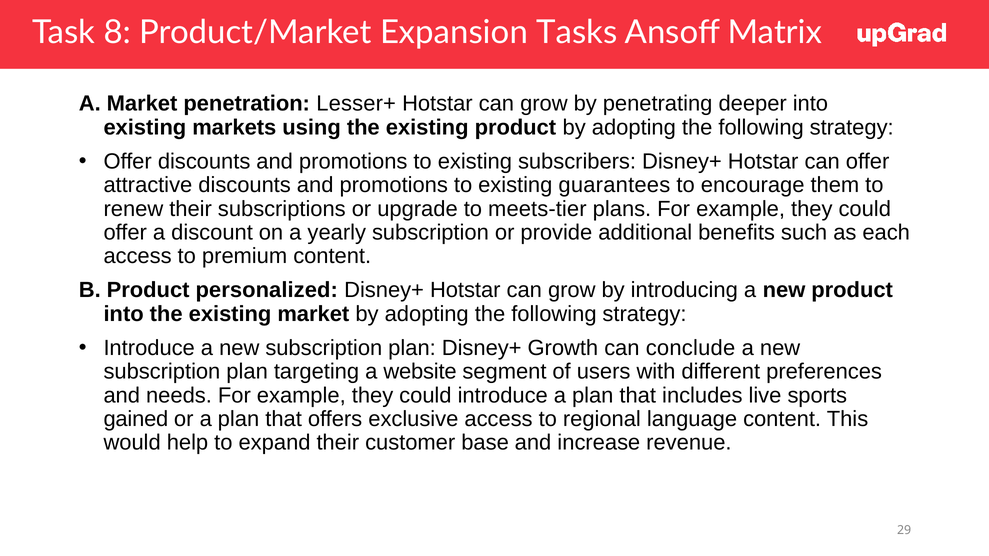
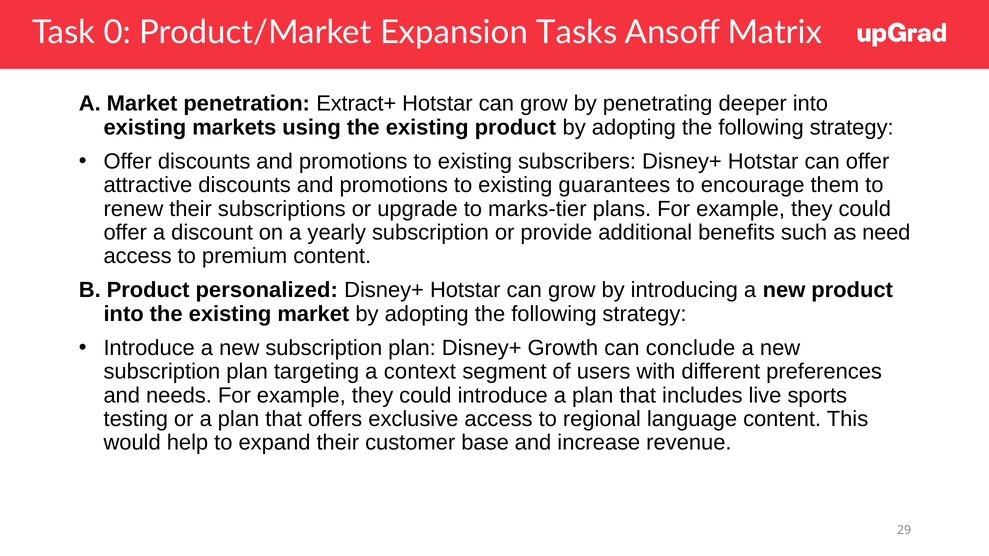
8: 8 -> 0
Lesser+: Lesser+ -> Extract+
meets-tier: meets-tier -> marks-tier
each: each -> need
website: website -> context
gained: gained -> testing
